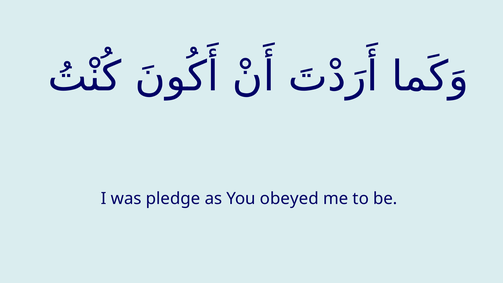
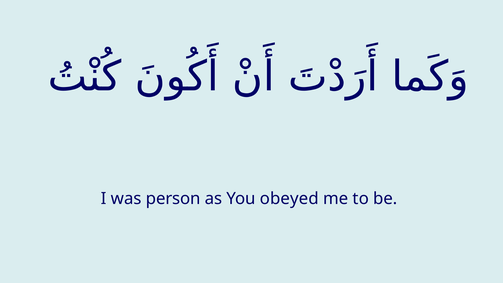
pledge: pledge -> person
